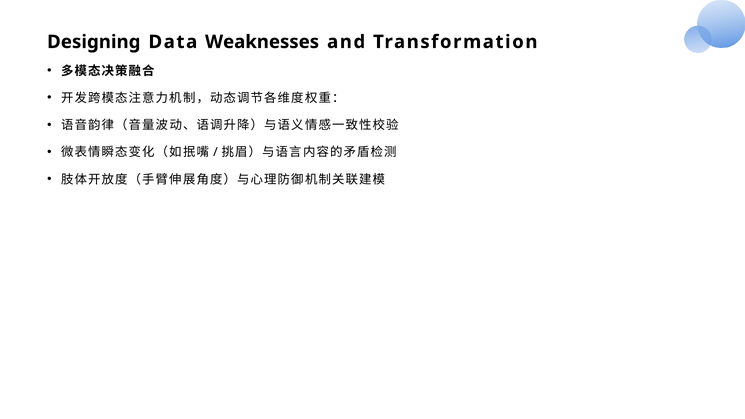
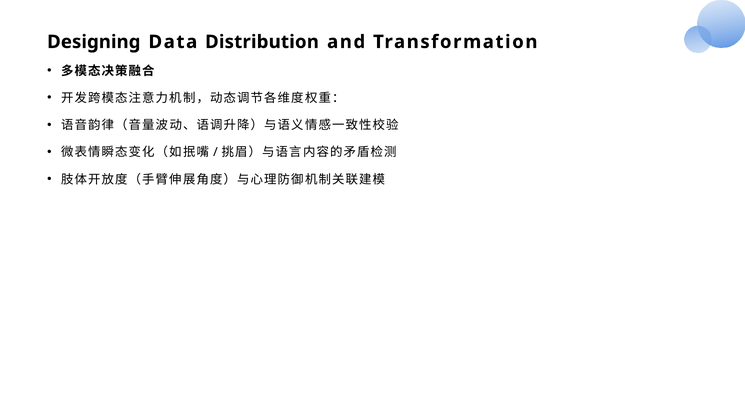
Weaknesses: Weaknesses -> Distribution
